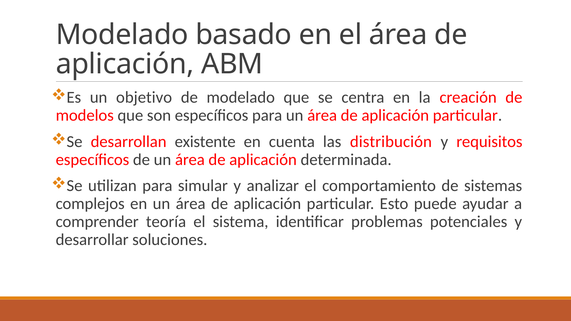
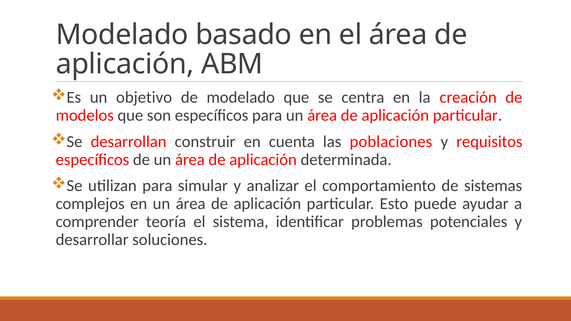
existente: existente -> construir
distribución: distribución -> poblaciones
